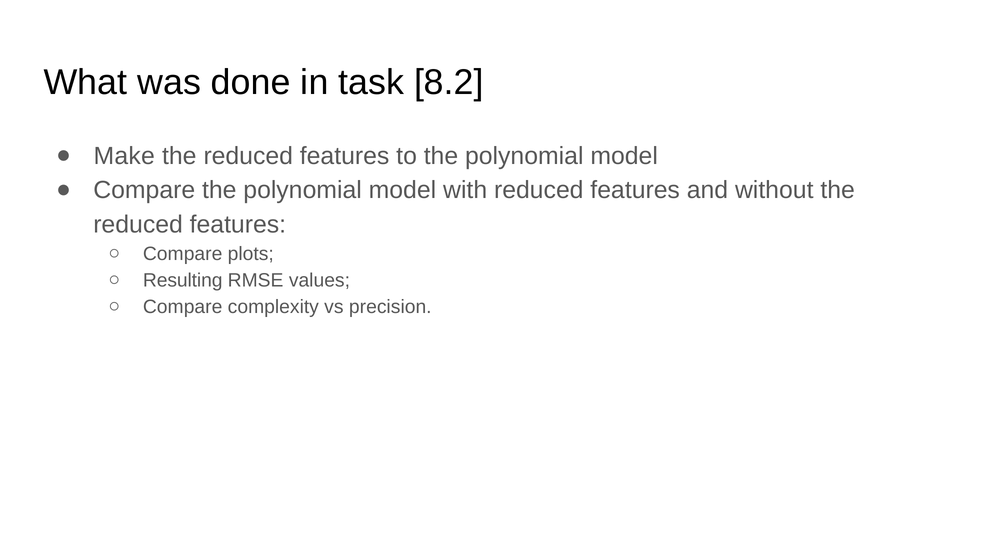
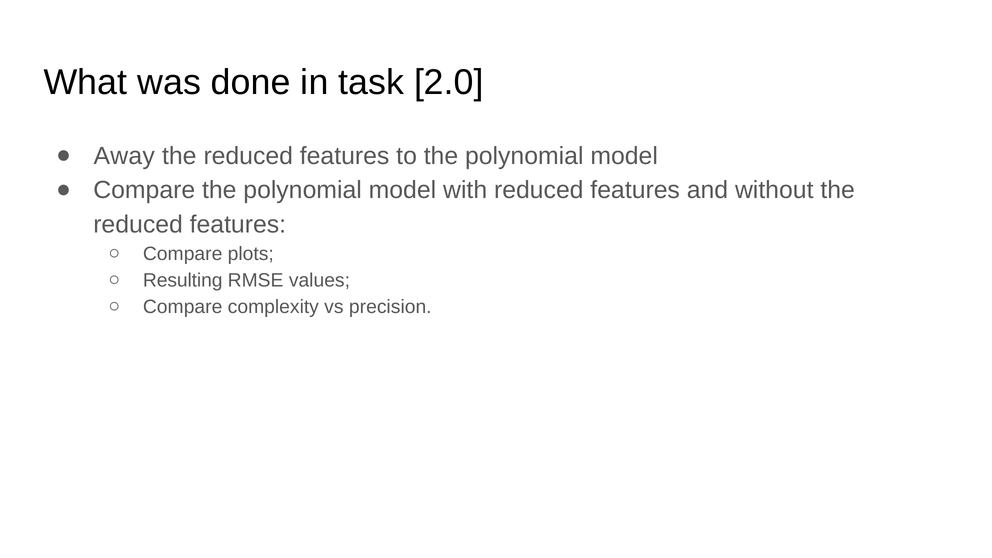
8.2: 8.2 -> 2.0
Make: Make -> Away
